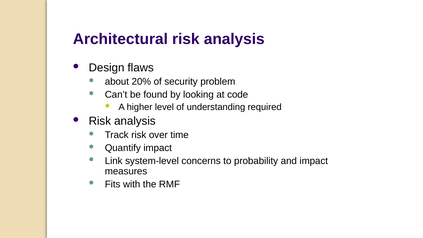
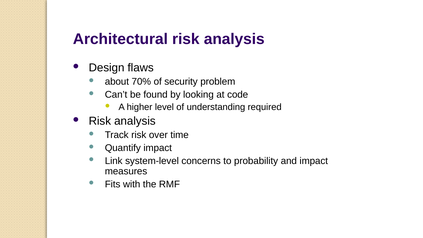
20%: 20% -> 70%
